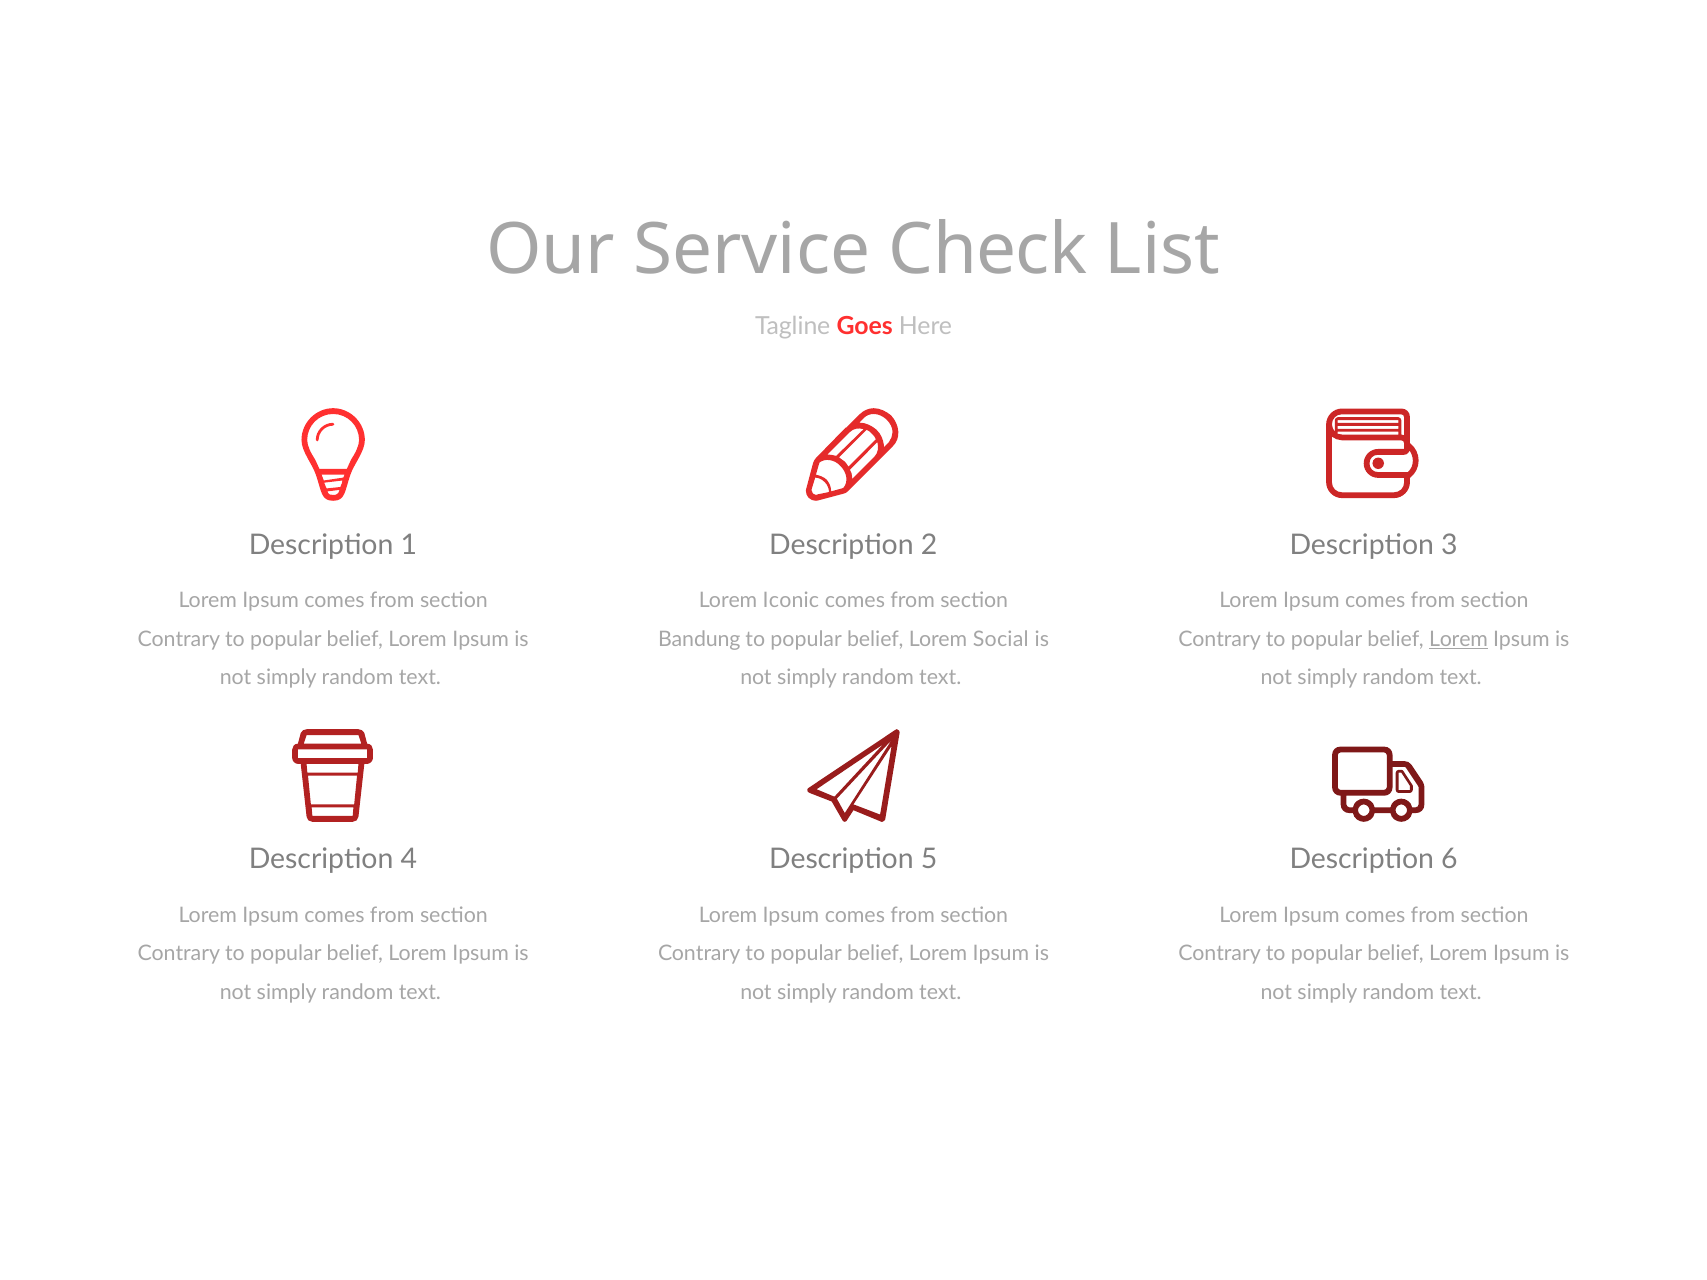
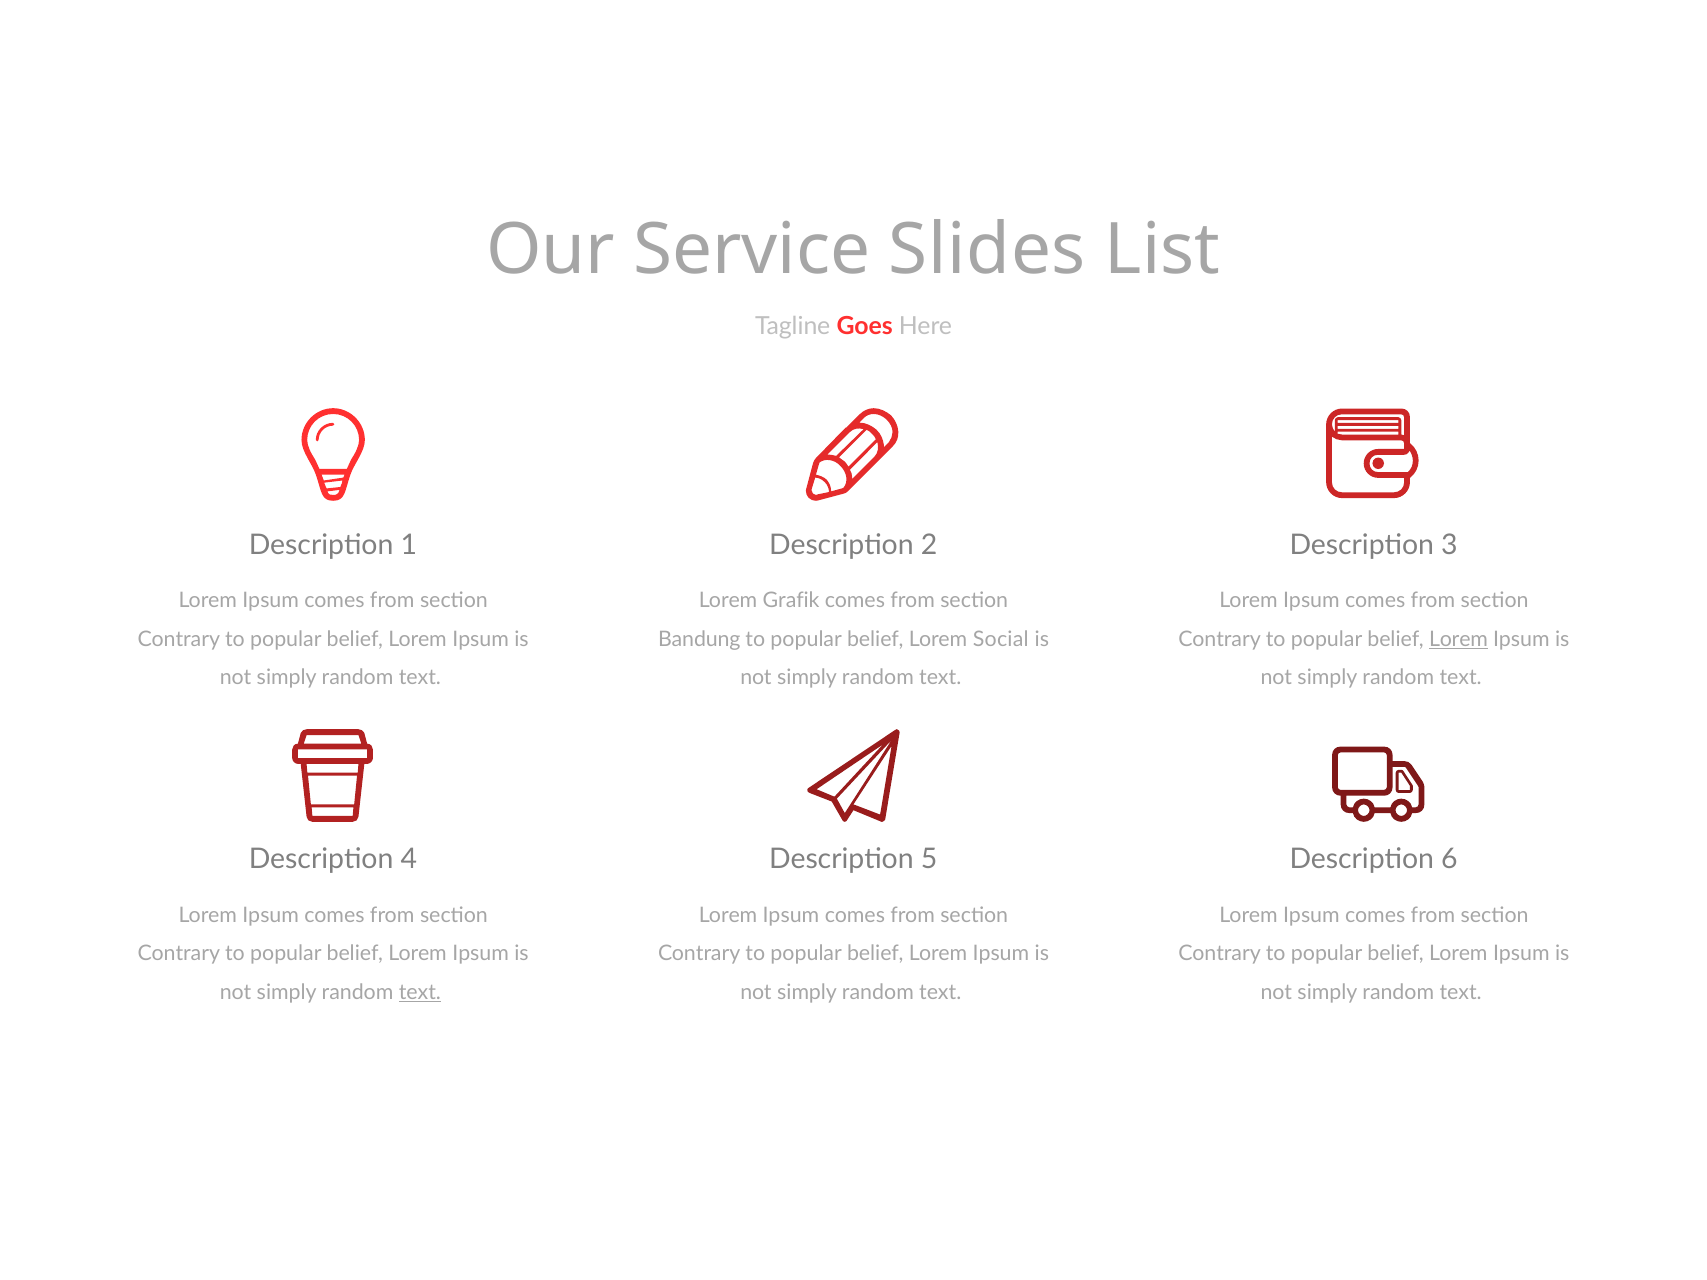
Check: Check -> Slides
Iconic: Iconic -> Grafik
text at (420, 992) underline: none -> present
